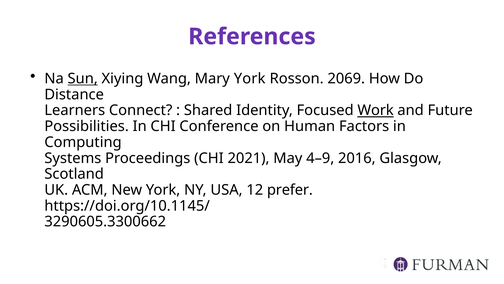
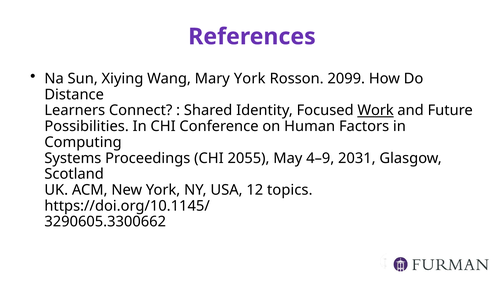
Sun underline: present -> none
2069: 2069 -> 2099
2021: 2021 -> 2055
2016: 2016 -> 2031
prefer: prefer -> topics
